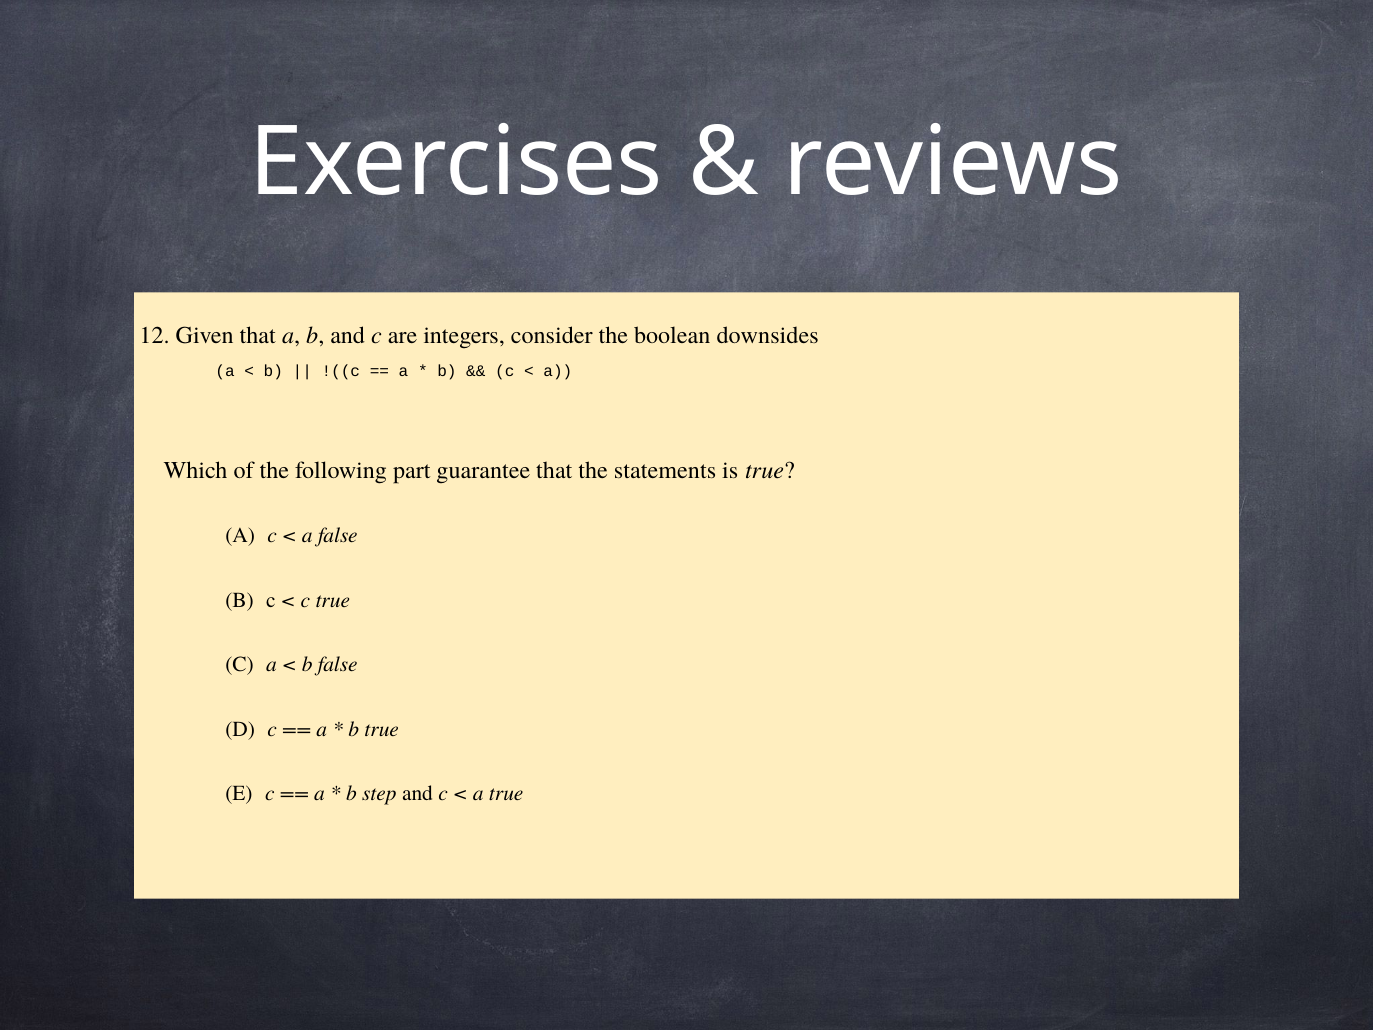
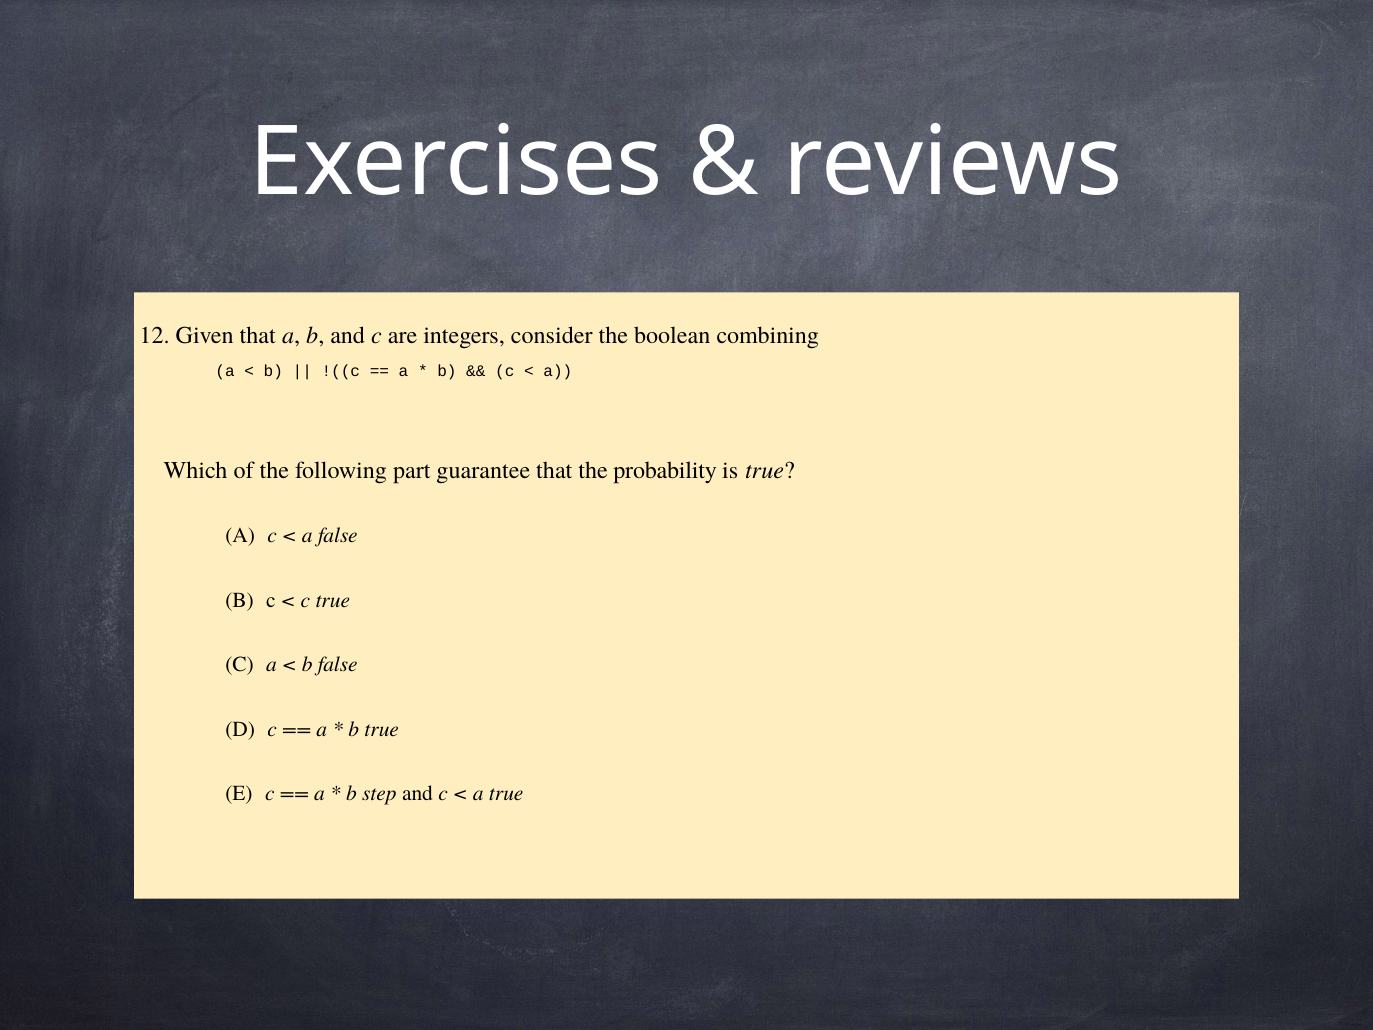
downsides: downsides -> combining
statements: statements -> probability
